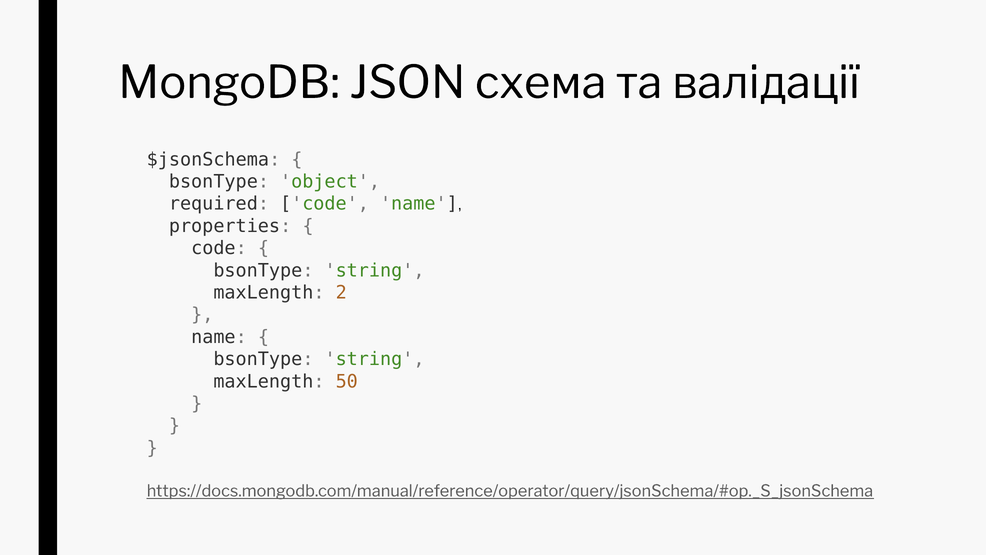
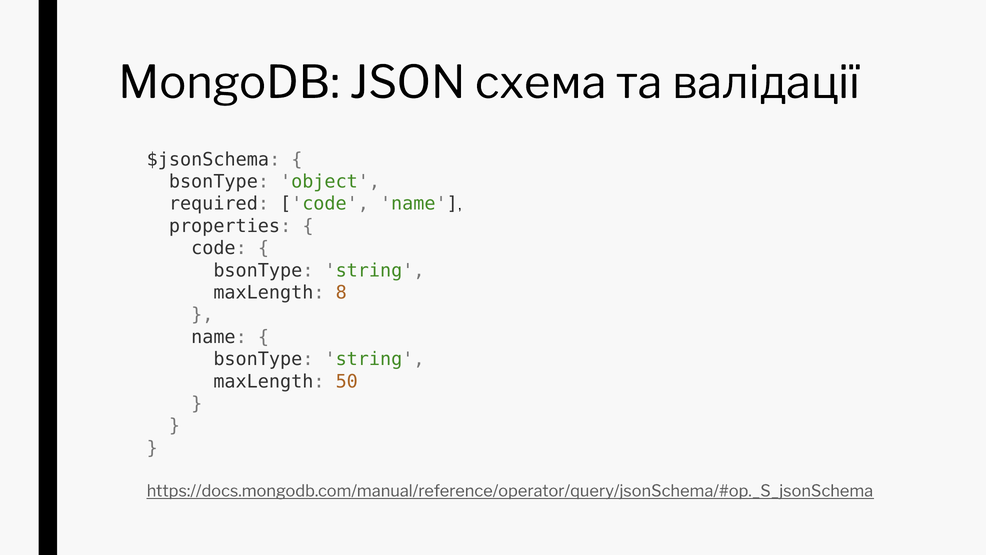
2: 2 -> 8
